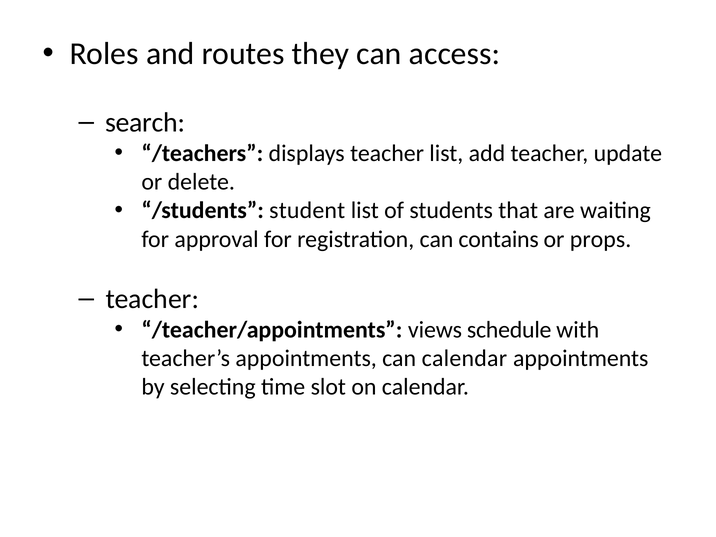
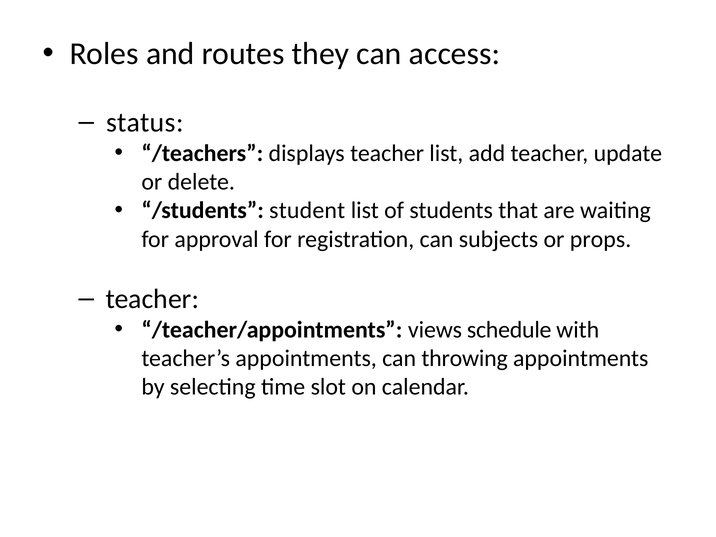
search: search -> status
contains: contains -> subjects
can calendar: calendar -> throwing
